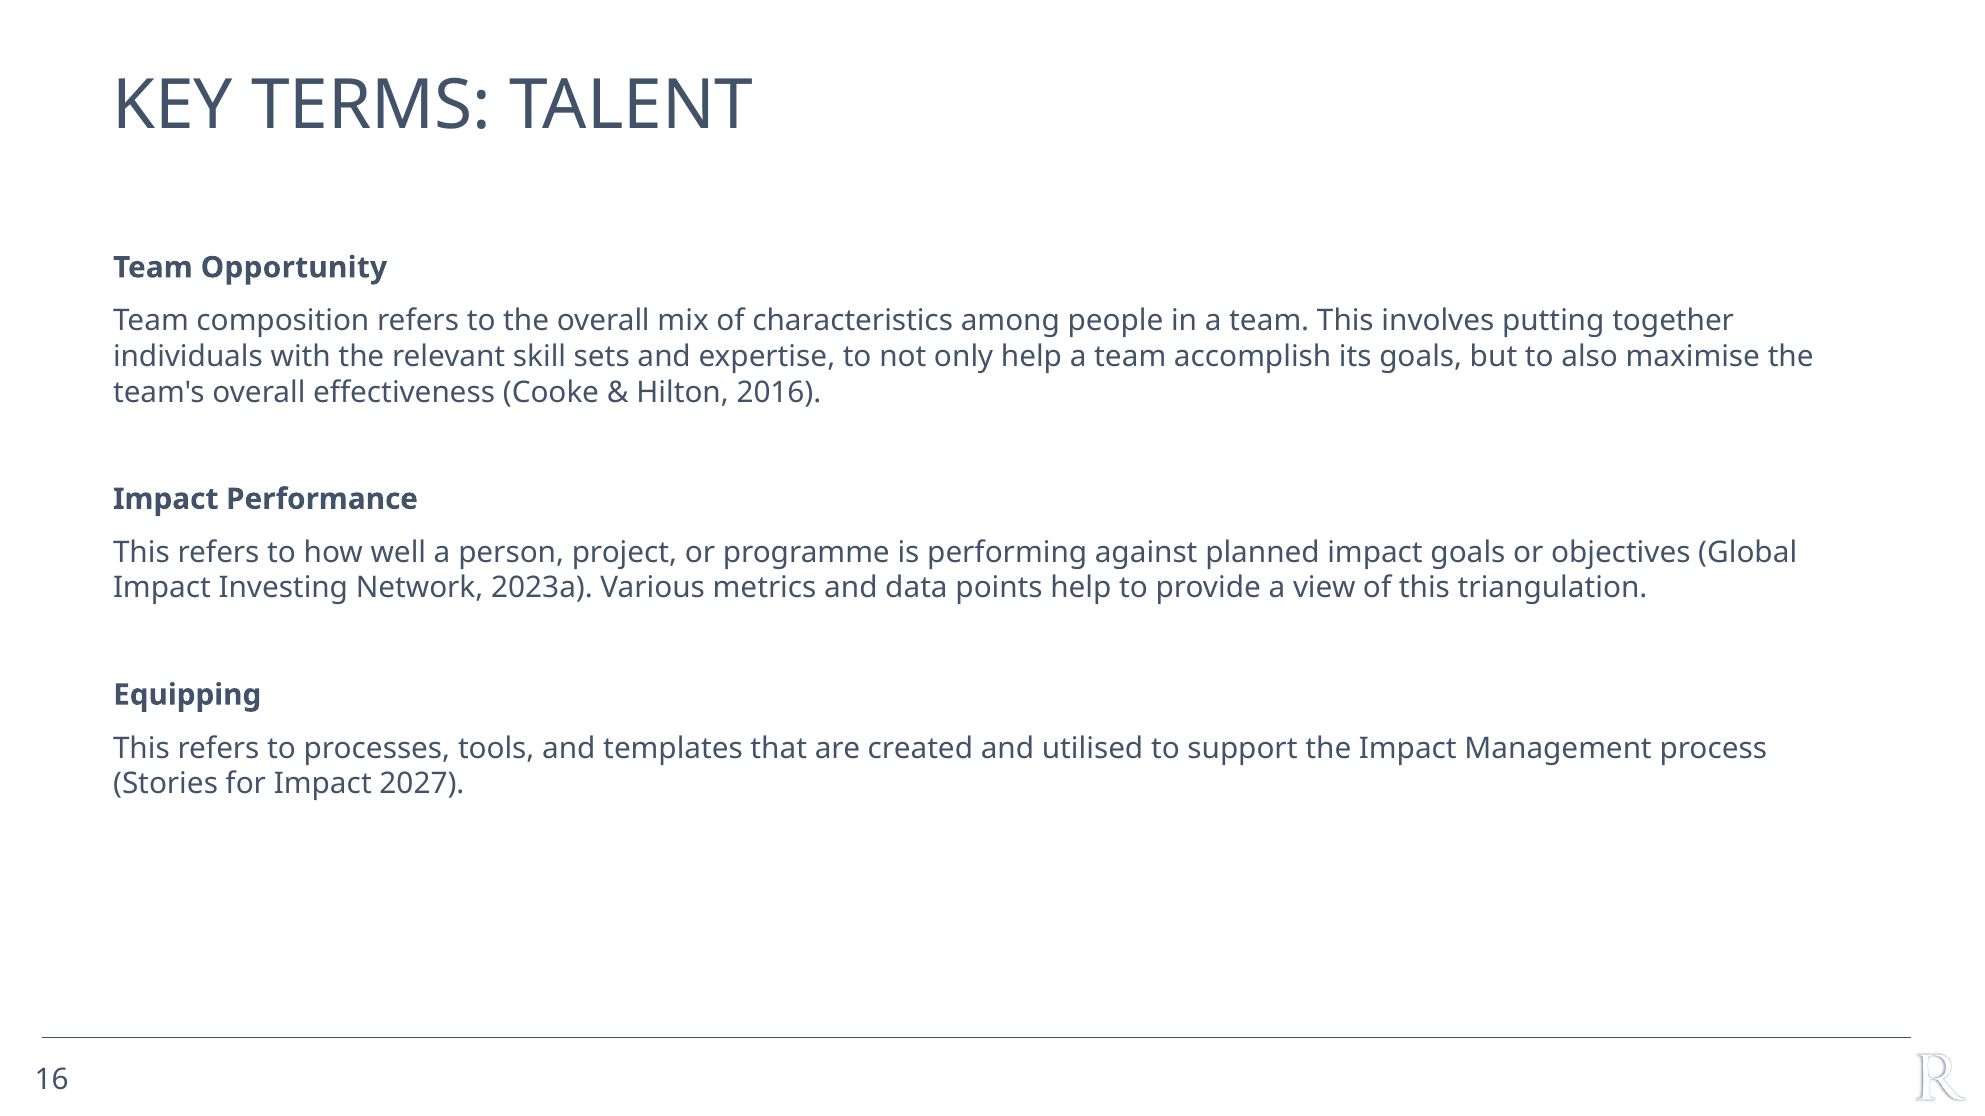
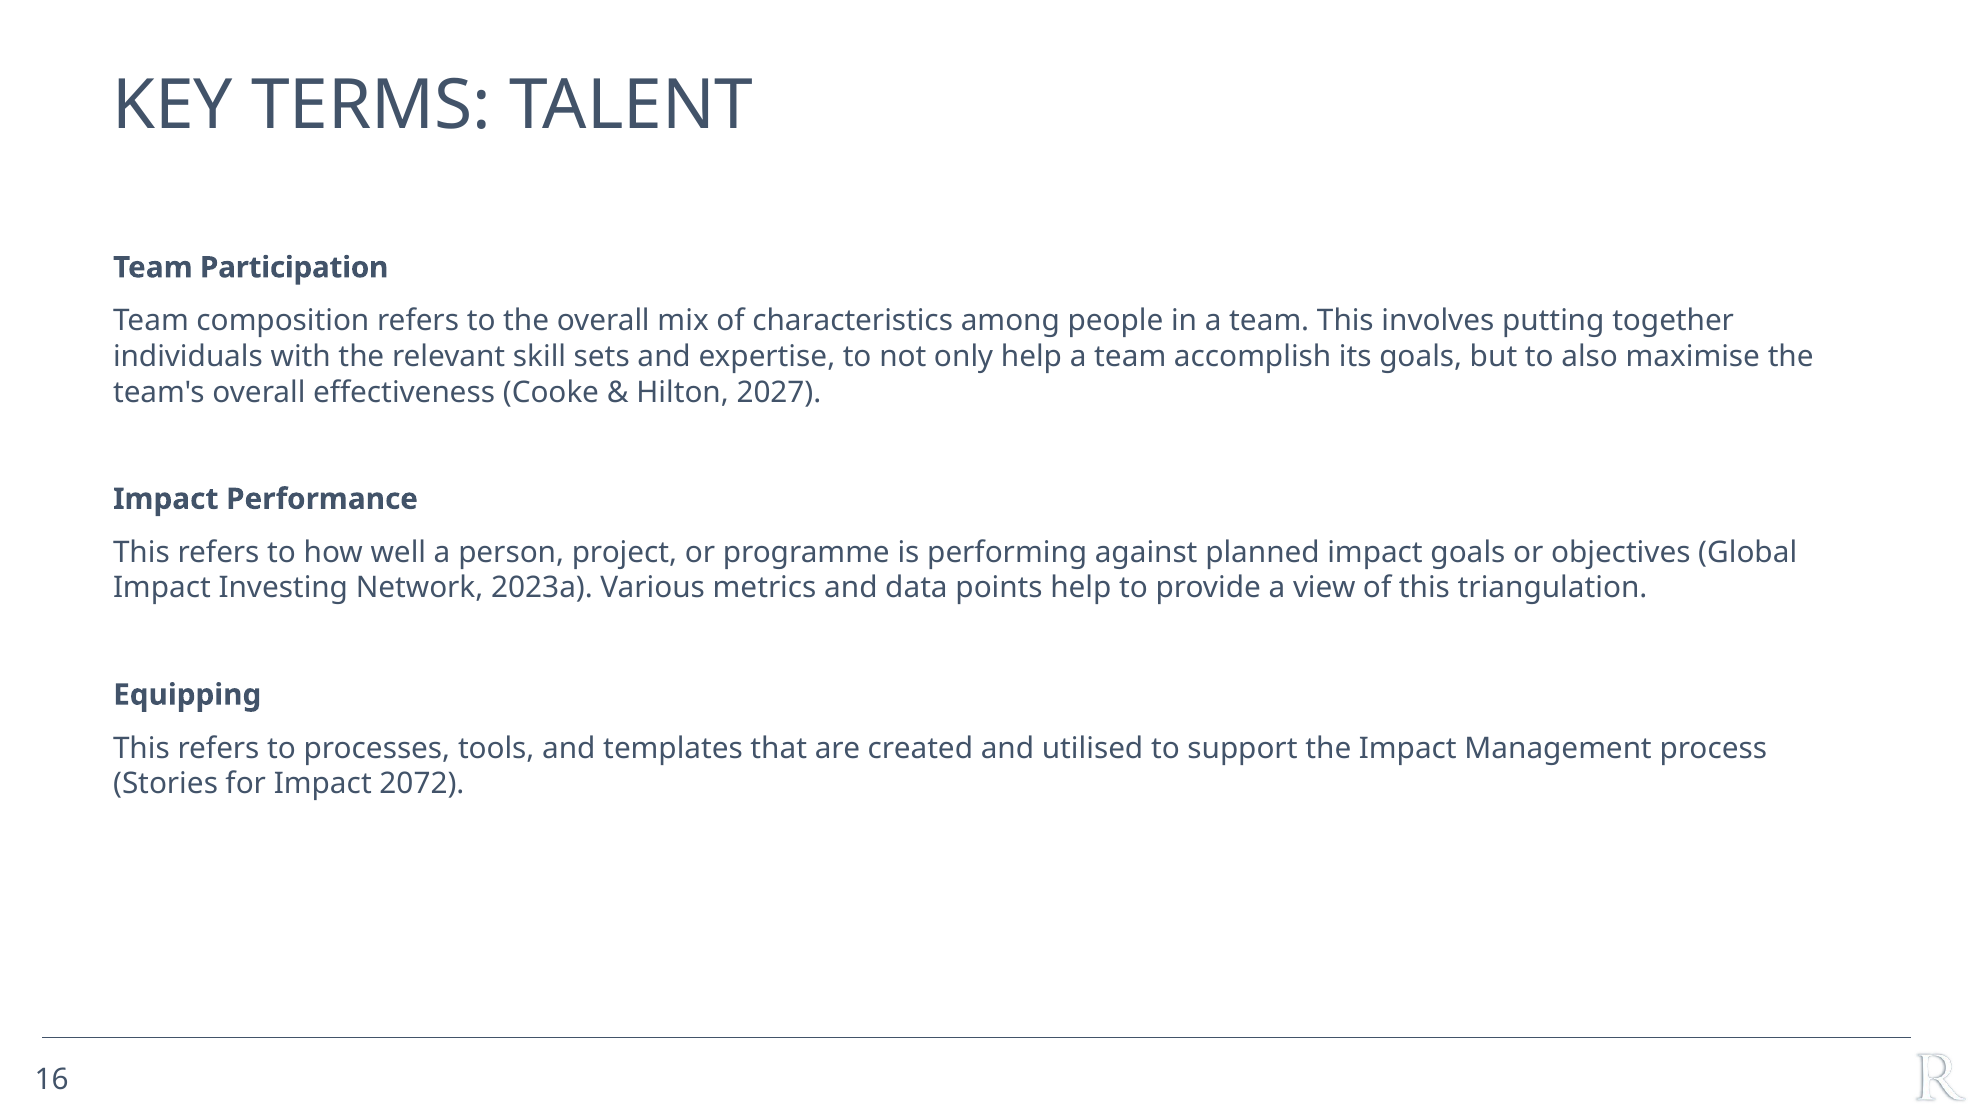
Opportunity: Opportunity -> Participation
2016: 2016 -> 2027
2027: 2027 -> 2072
